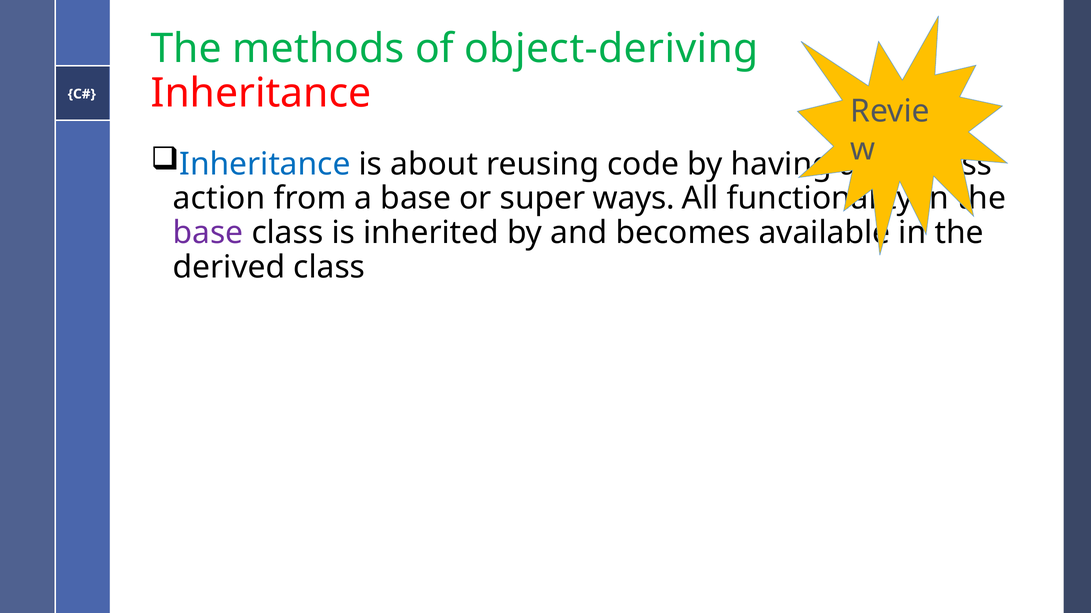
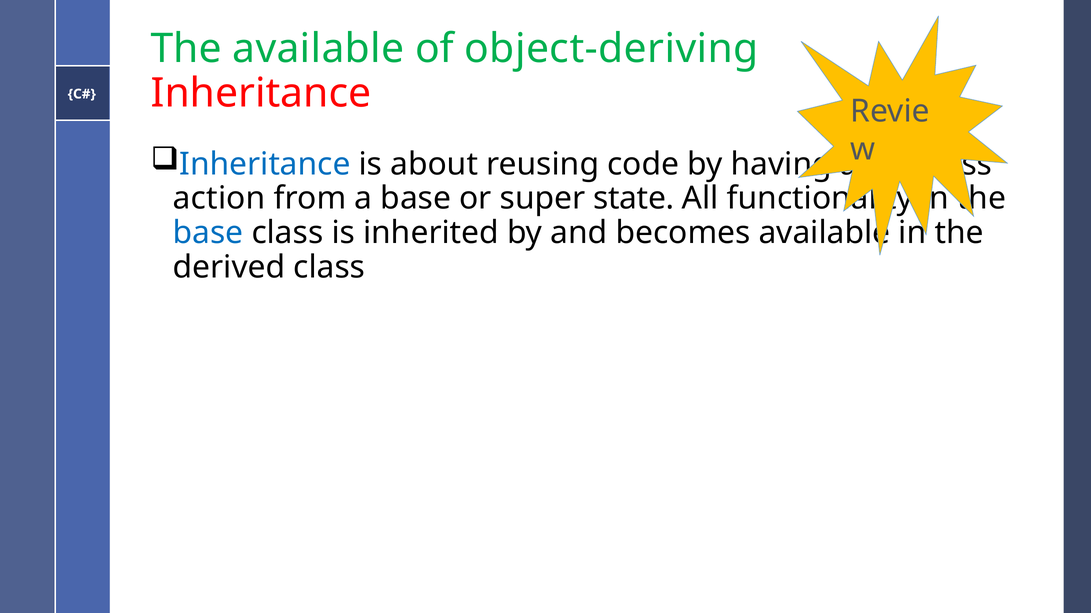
The methods: methods -> available
ways: ways -> state
base at (208, 233) colour: purple -> blue
